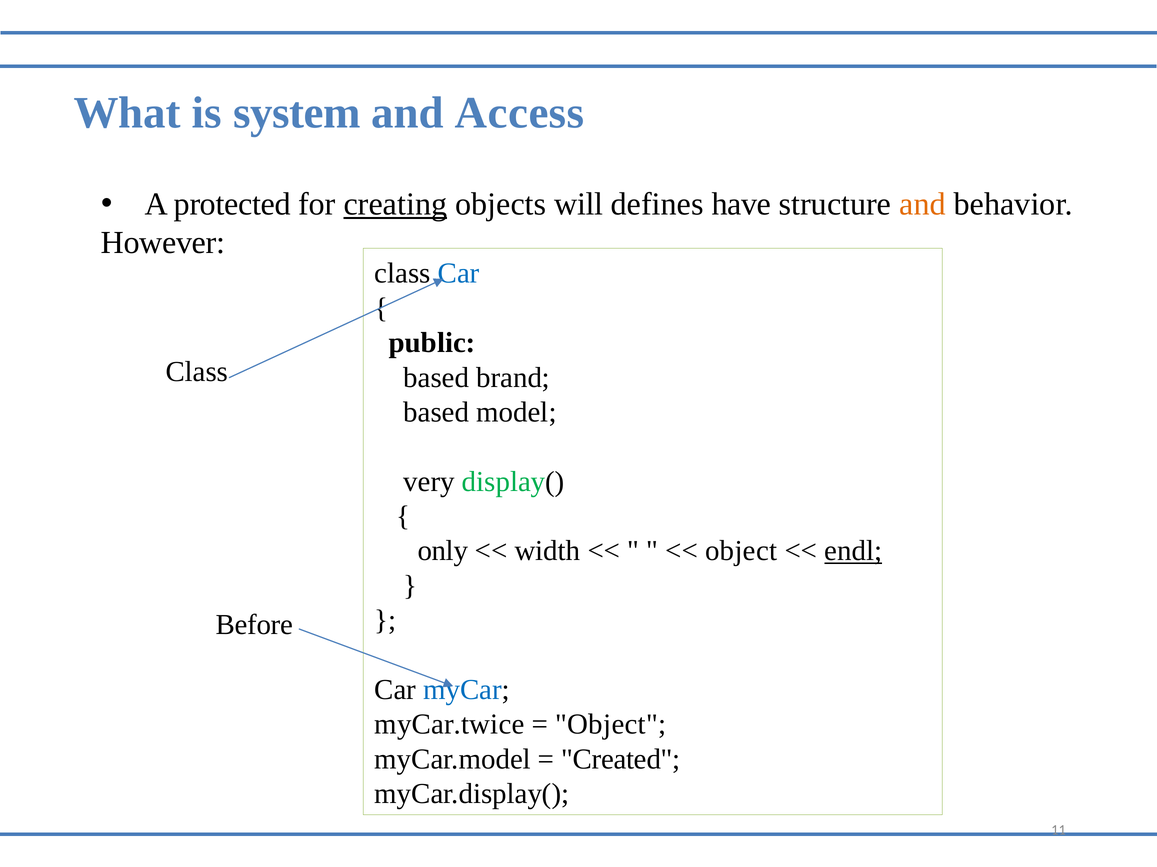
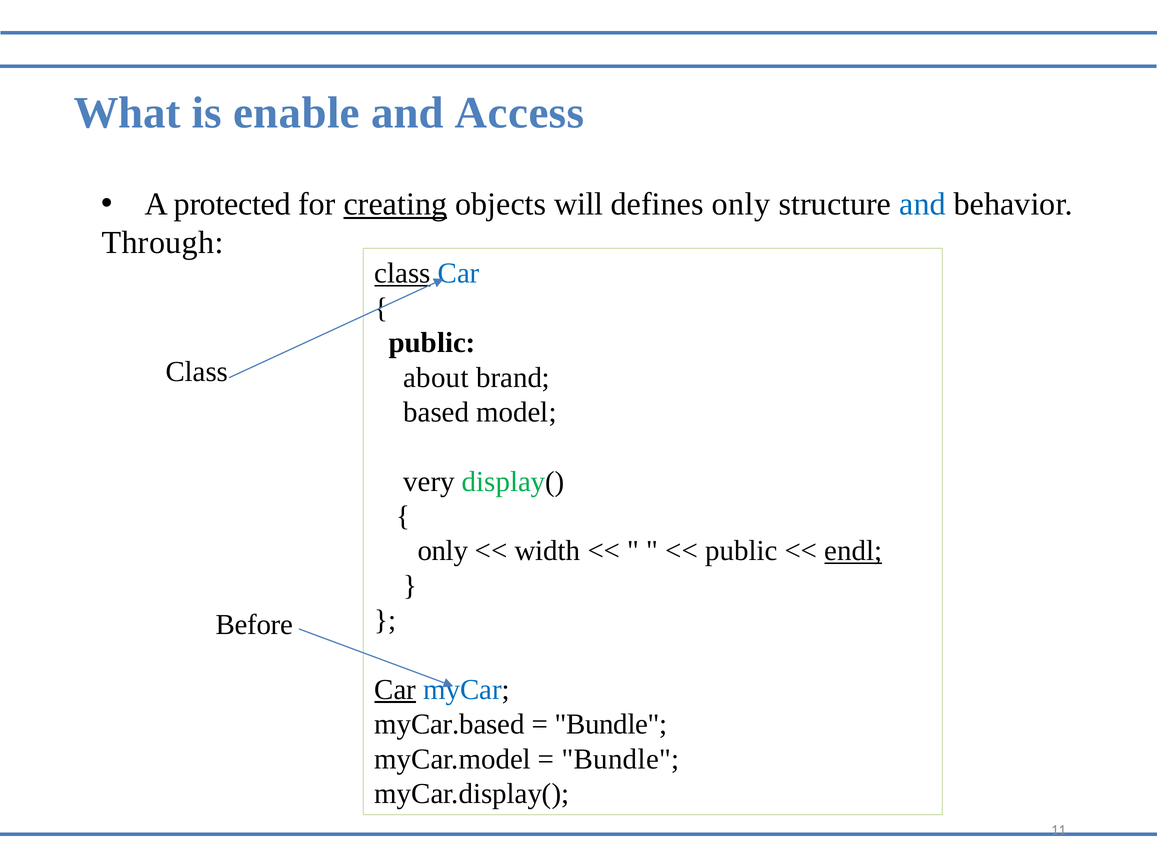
system: system -> enable
defines have: have -> only
and at (922, 204) colour: orange -> blue
However: However -> Through
class at (402, 274) underline: none -> present
based at (436, 378): based -> about
object at (741, 551): object -> public
Car at (395, 690) underline: none -> present
myCar.twice: myCar.twice -> myCar.based
Object at (611, 725): Object -> Bundle
Created at (621, 760): Created -> Bundle
